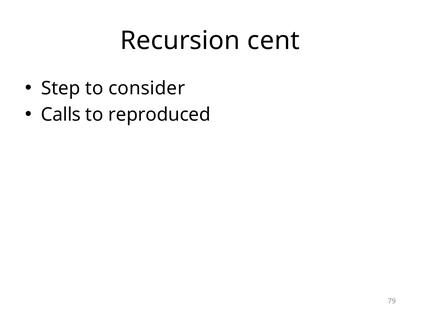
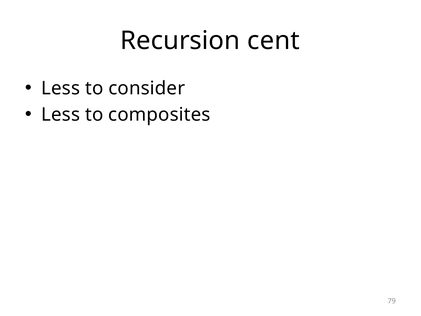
Step at (61, 88): Step -> Less
Calls at (61, 115): Calls -> Less
reproduced: reproduced -> composites
